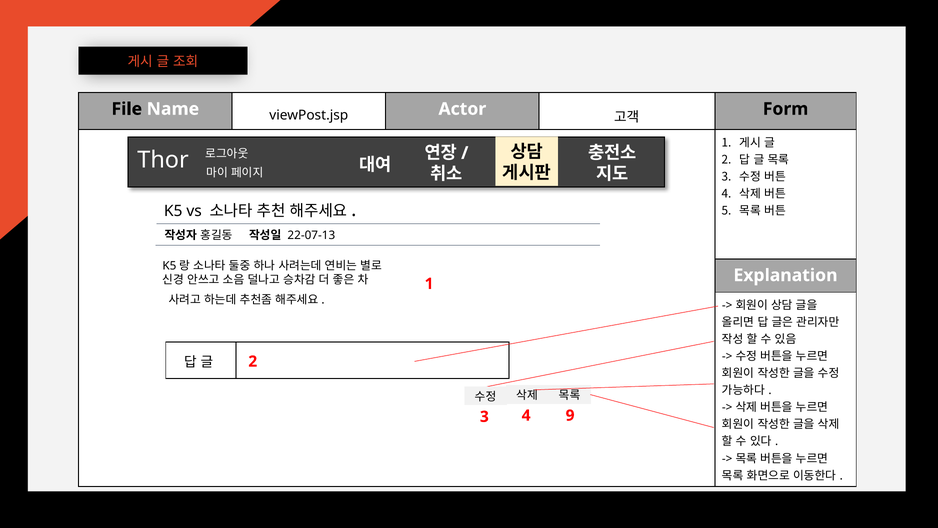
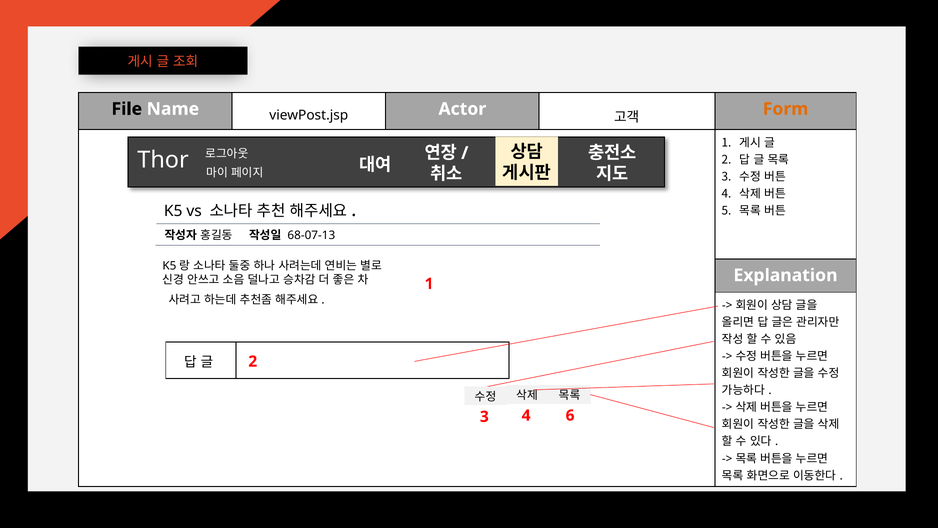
Form colour: black -> orange
22-07-13: 22-07-13 -> 68-07-13
9: 9 -> 6
